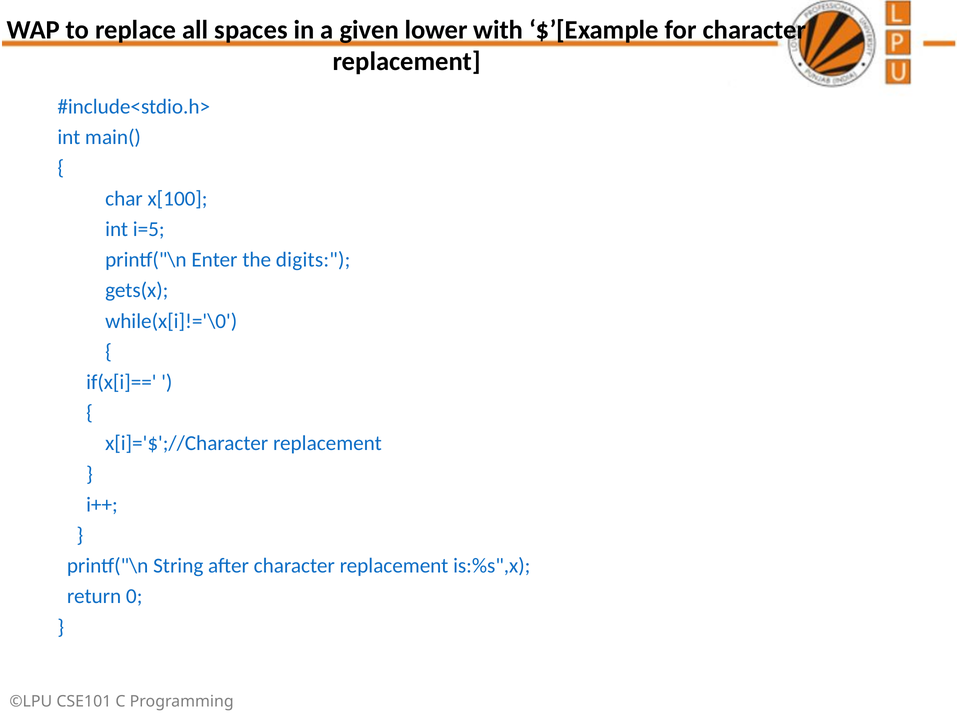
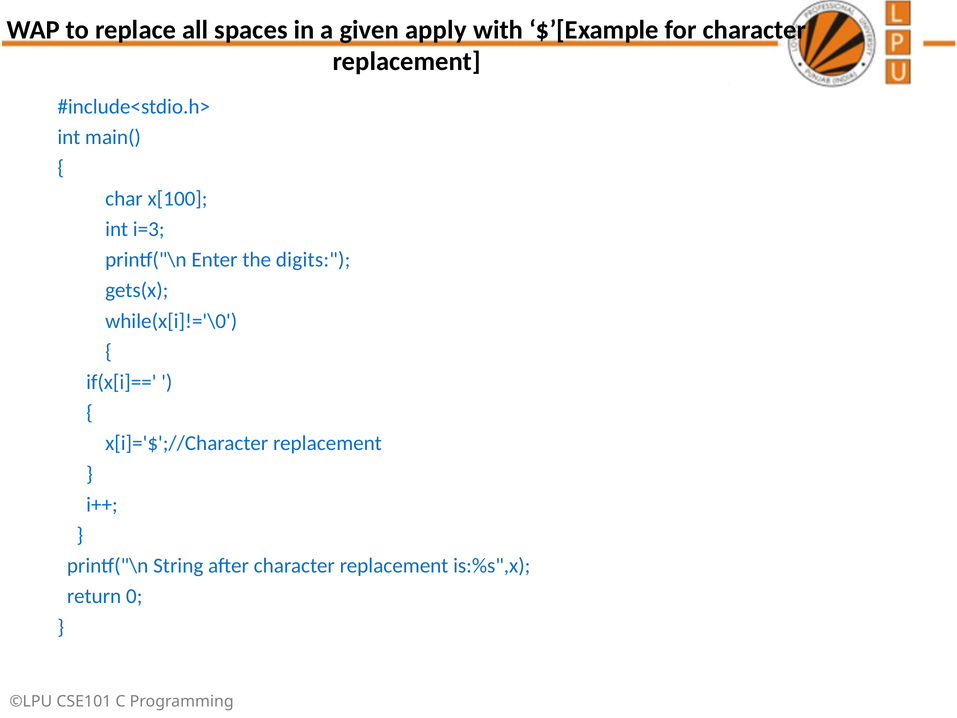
lower: lower -> apply
i=5: i=5 -> i=3
